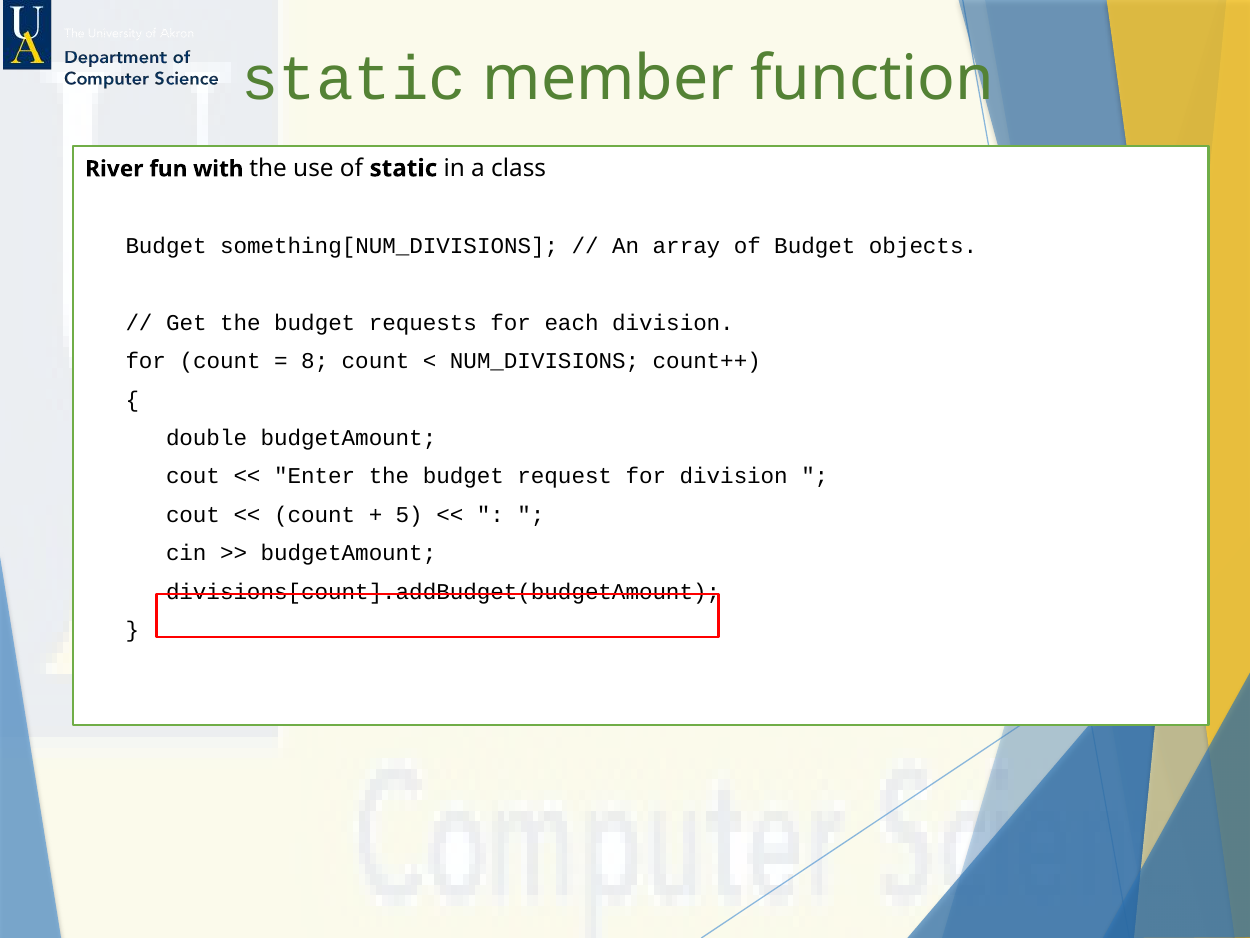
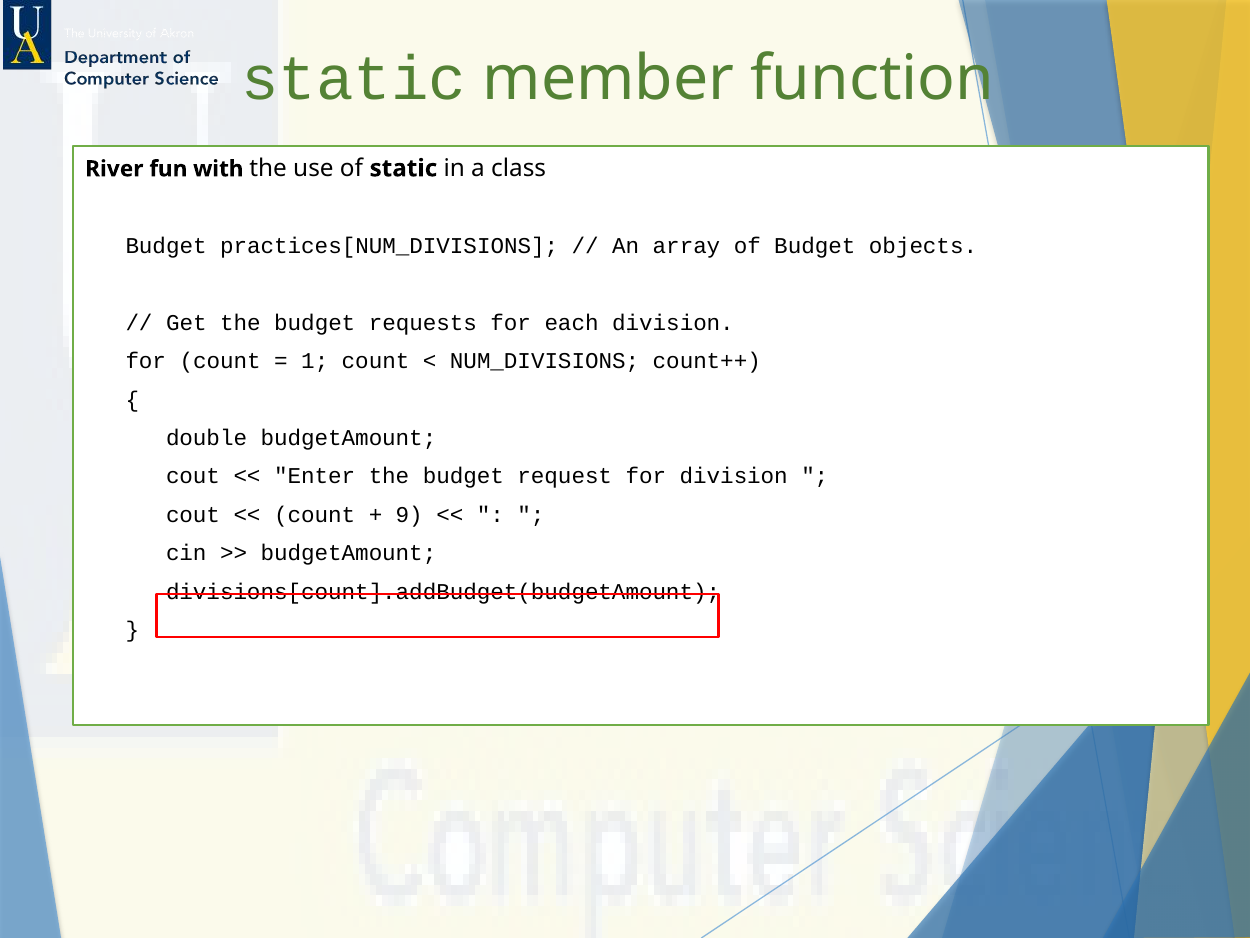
something[NUM_DIVISIONS: something[NUM_DIVISIONS -> practices[NUM_DIVISIONS
8: 8 -> 1
5: 5 -> 9
